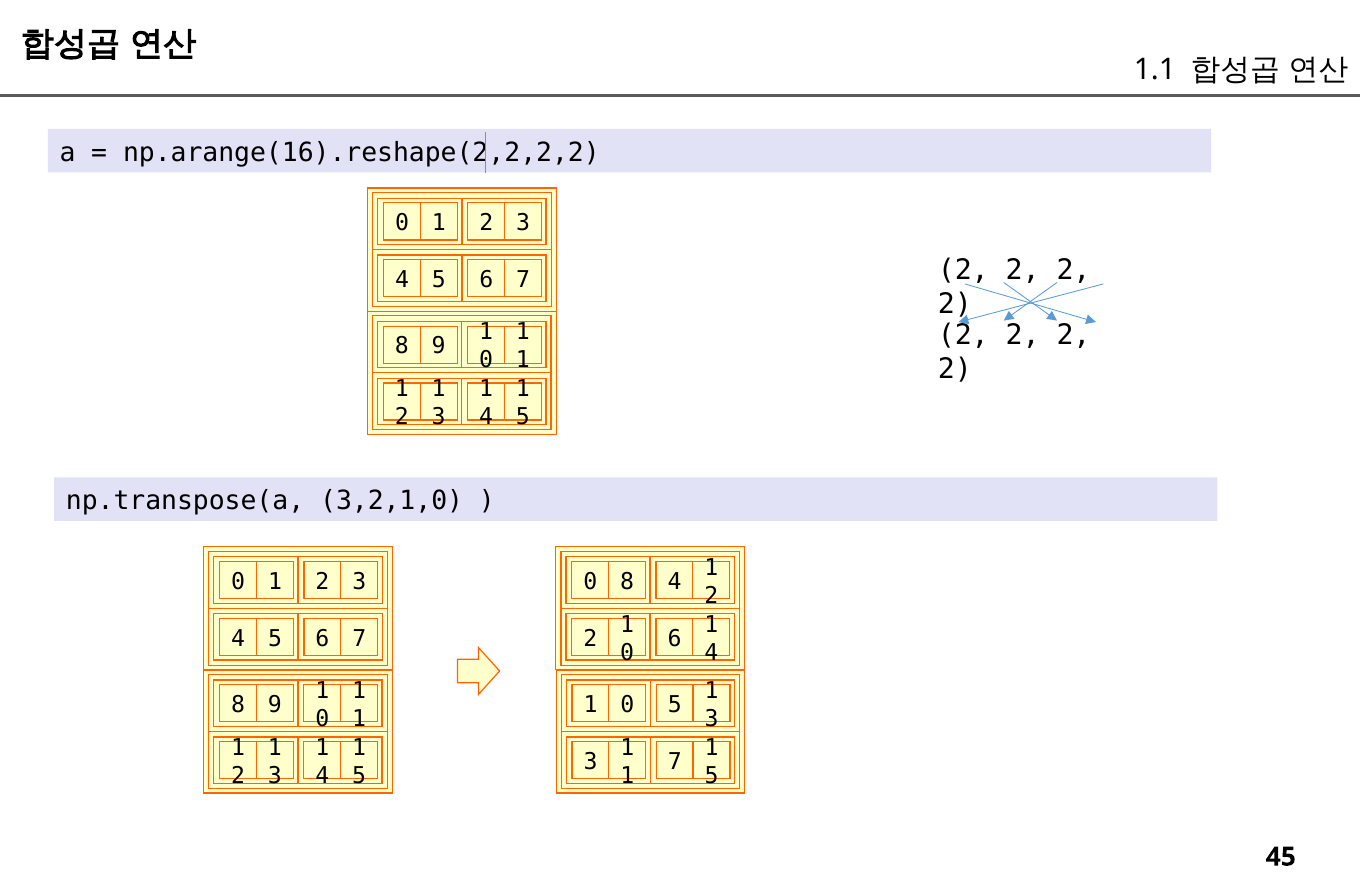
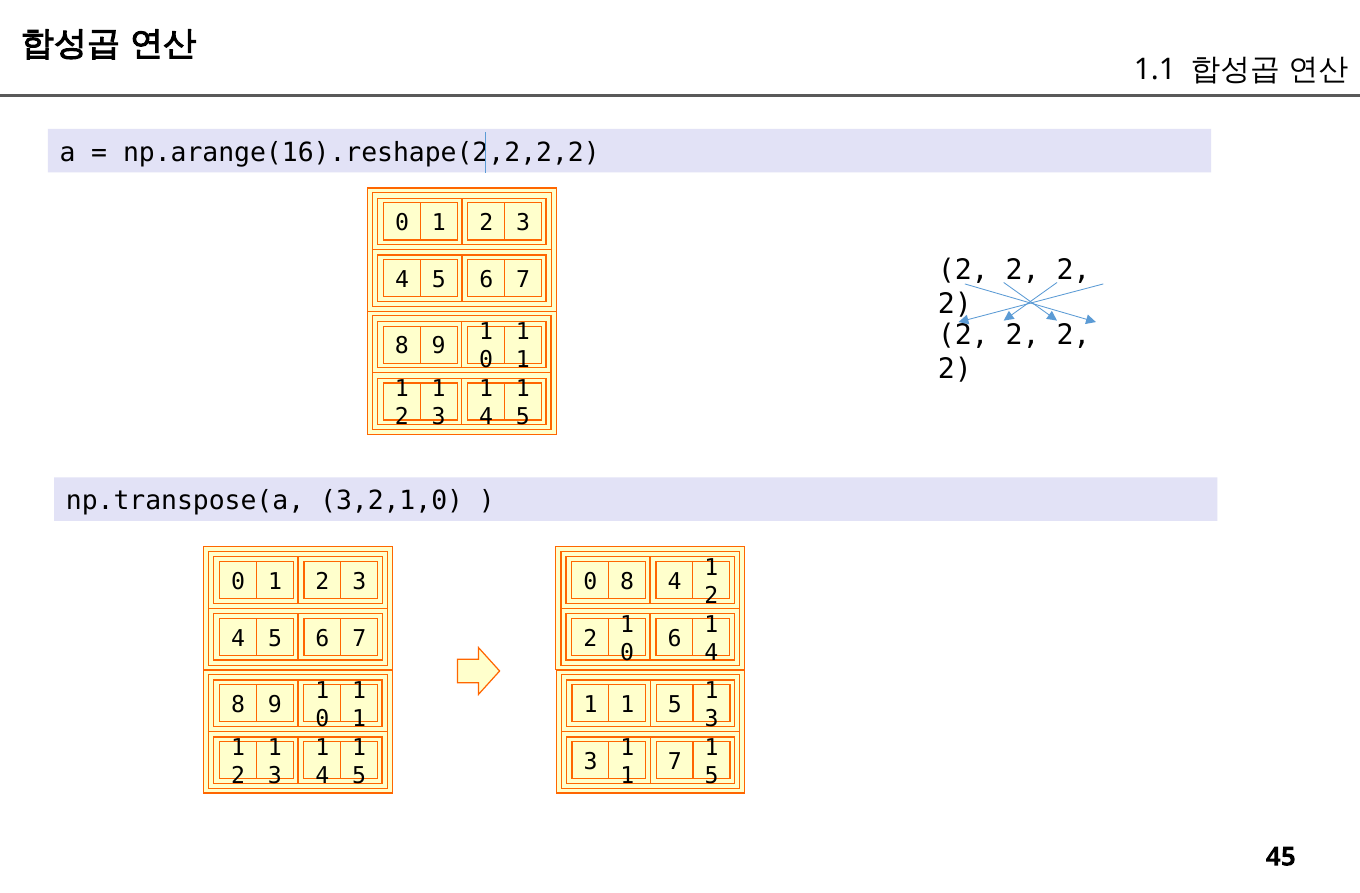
0 at (627, 705): 0 -> 1
